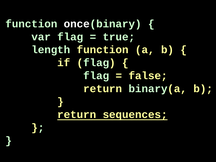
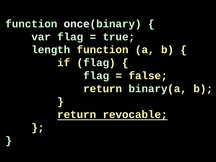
sequences: sequences -> revocable
